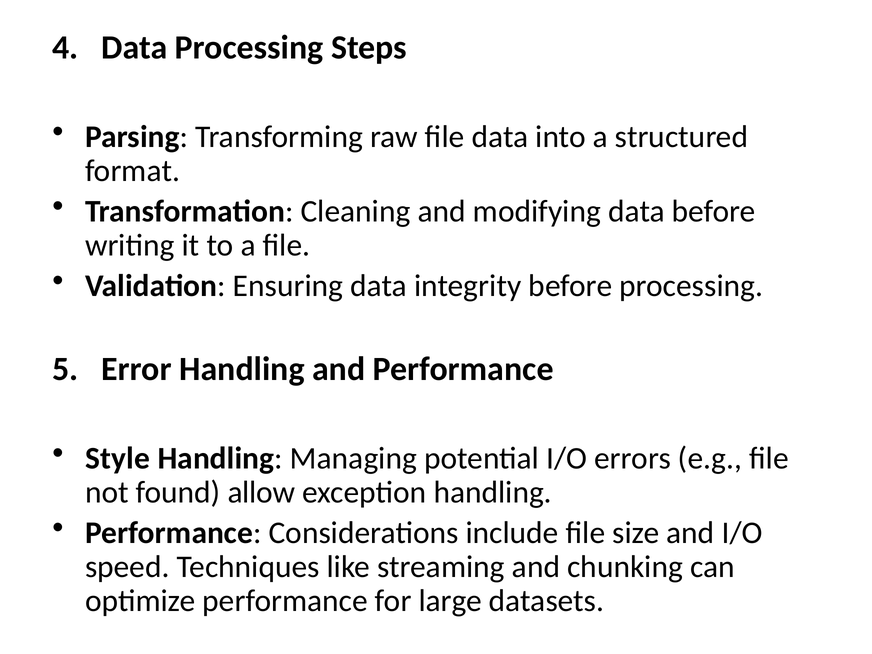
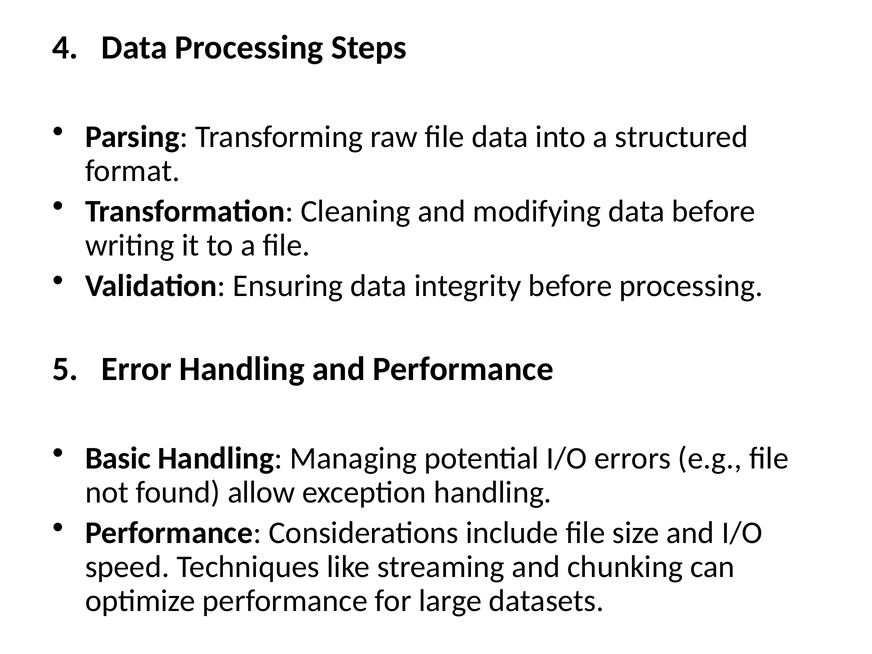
Style: Style -> Basic
